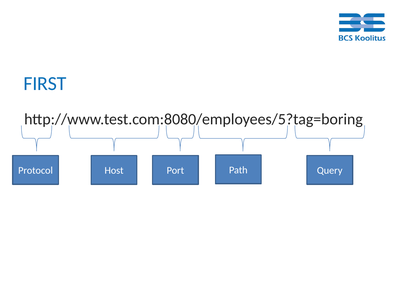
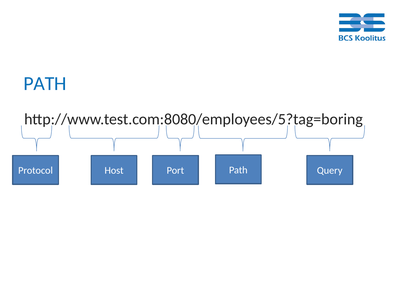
FIRST at (45, 84): FIRST -> PATH
